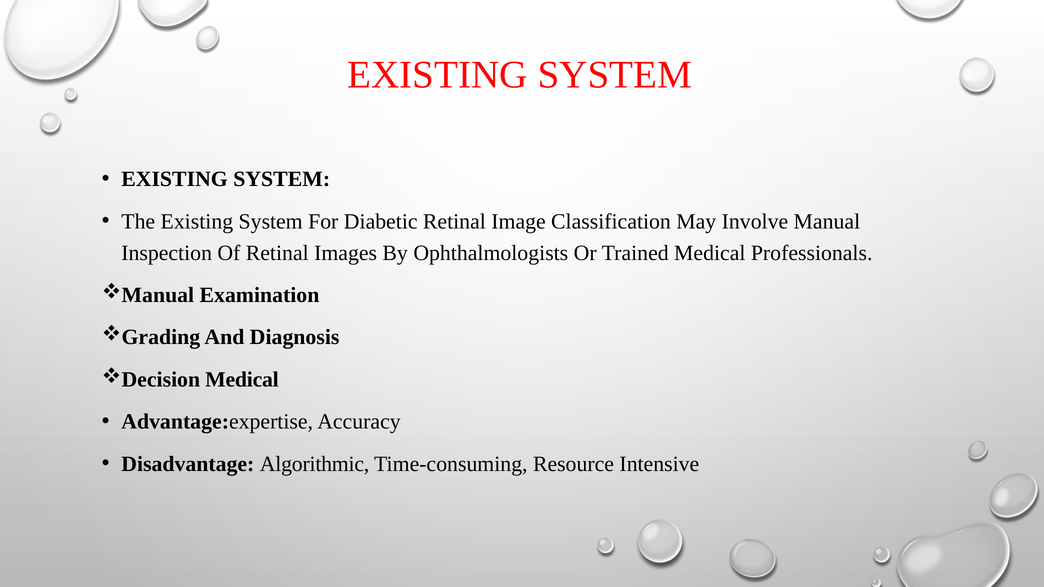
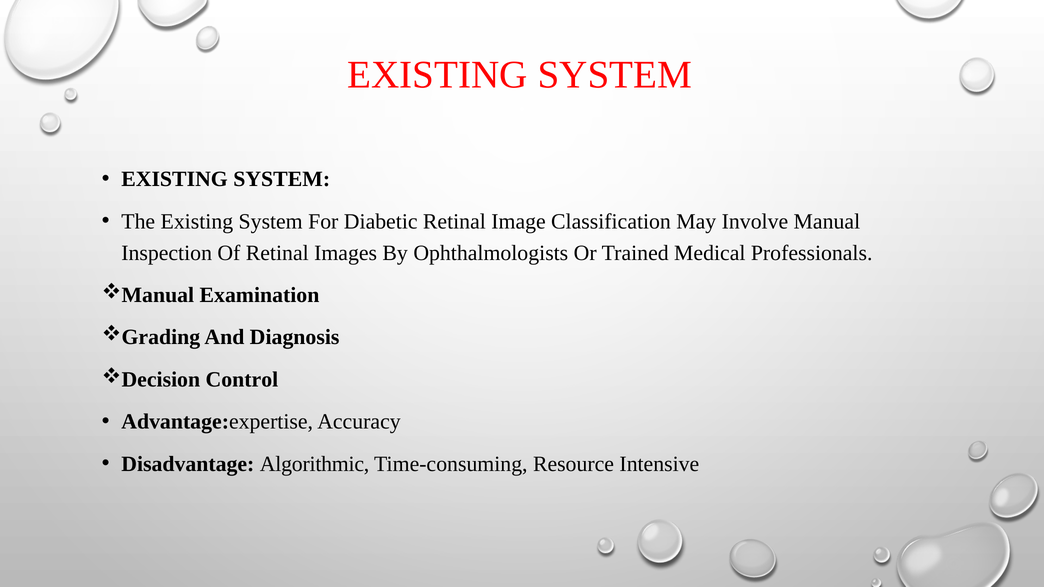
Medical at (242, 380): Medical -> Control
